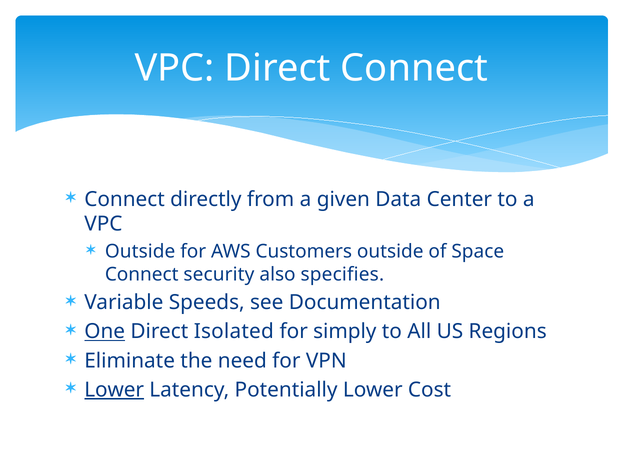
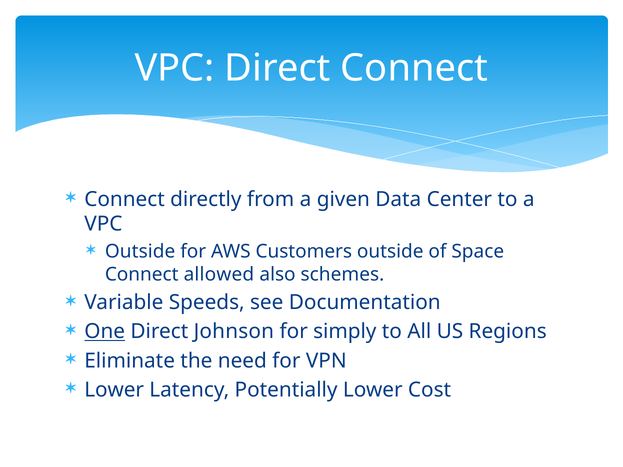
security: security -> allowed
specifies: specifies -> schemes
Isolated: Isolated -> Johnson
Lower at (114, 390) underline: present -> none
